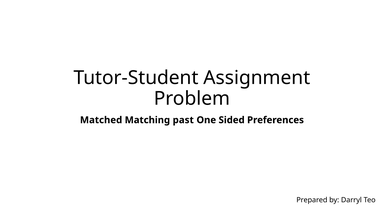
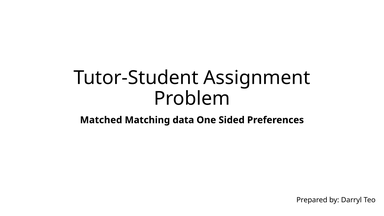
past: past -> data
